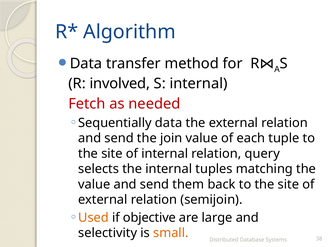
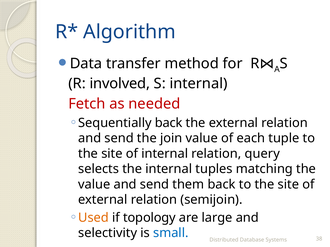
Sequentially data: data -> back
objective: objective -> topology
small colour: orange -> blue
